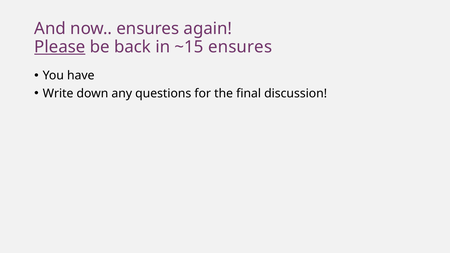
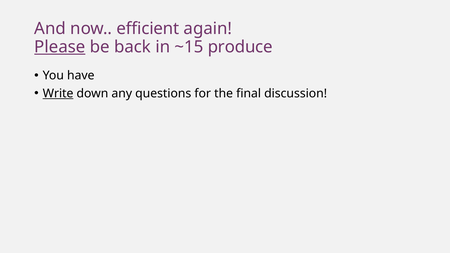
now ensures: ensures -> efficient
~15 ensures: ensures -> produce
Write underline: none -> present
